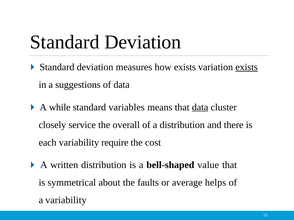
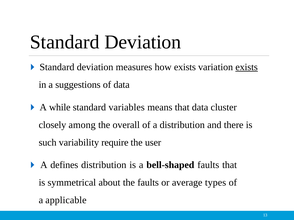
data at (200, 107) underline: present -> none
service: service -> among
each: each -> such
cost: cost -> user
written: written -> defines
bell-shaped value: value -> faults
helps: helps -> types
a variability: variability -> applicable
